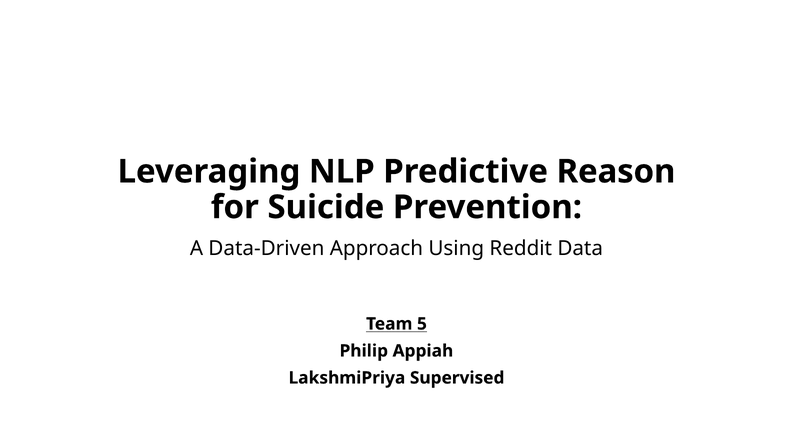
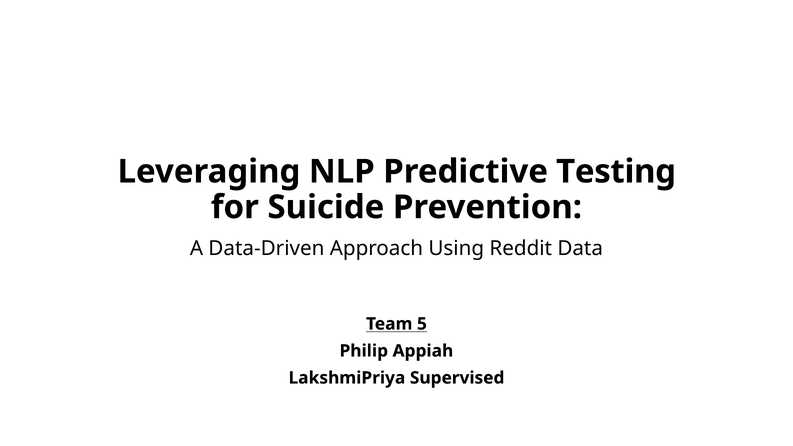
Reason: Reason -> Testing
